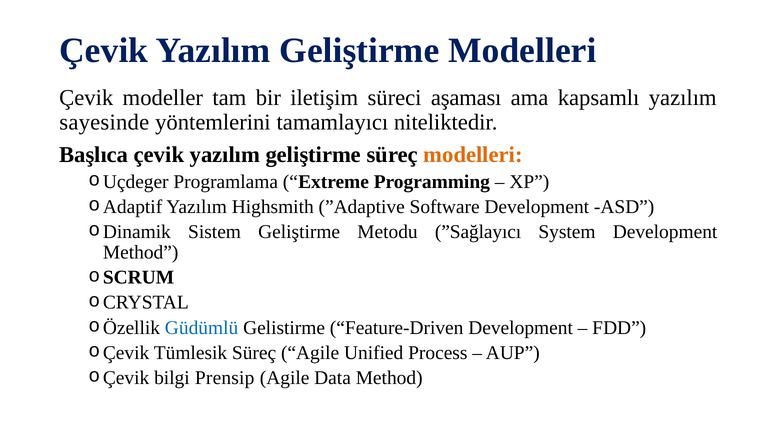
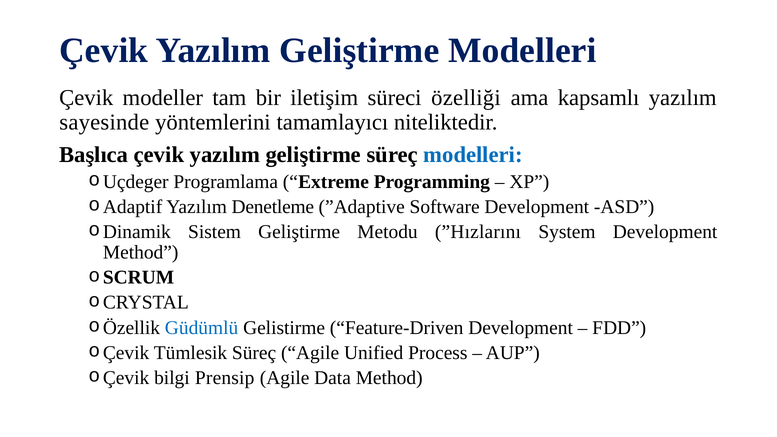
aşaması: aşaması -> özelliği
modelleri at (473, 155) colour: orange -> blue
Highsmith: Highsmith -> Denetleme
”Sağlayıcı: ”Sağlayıcı -> ”Hızlarını
